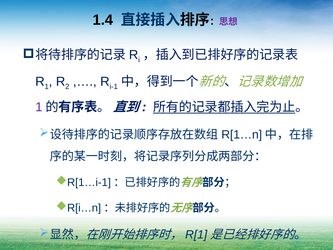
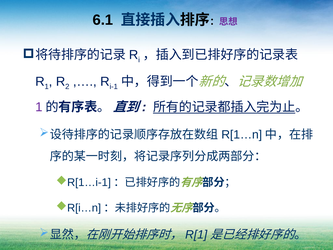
1.4: 1.4 -> 6.1
